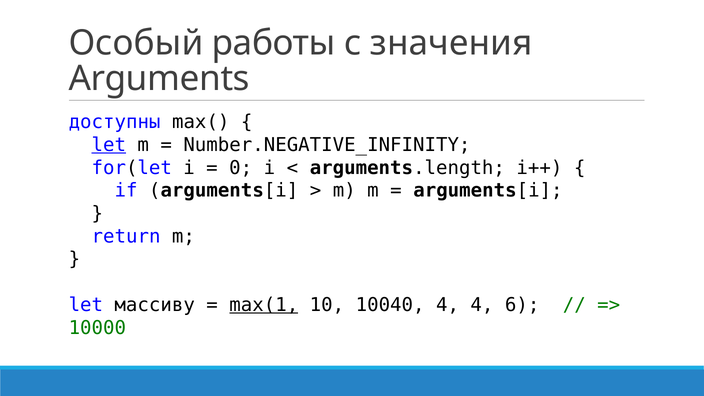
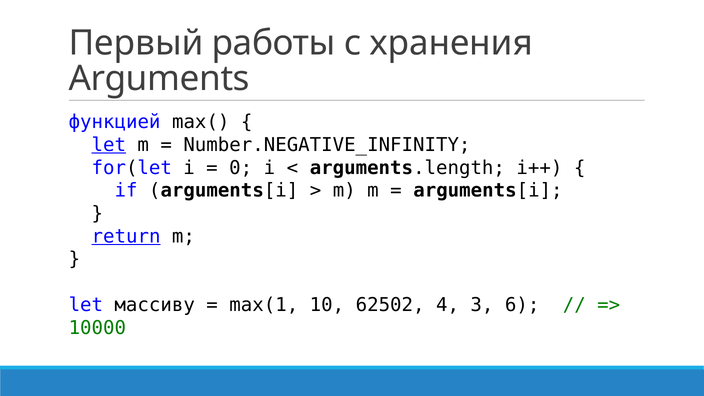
Особый: Особый -> Первый
значения: значения -> хранения
доступны: доступны -> функцией
return underline: none -> present
max(1 underline: present -> none
10040: 10040 -> 62502
4 4: 4 -> 3
